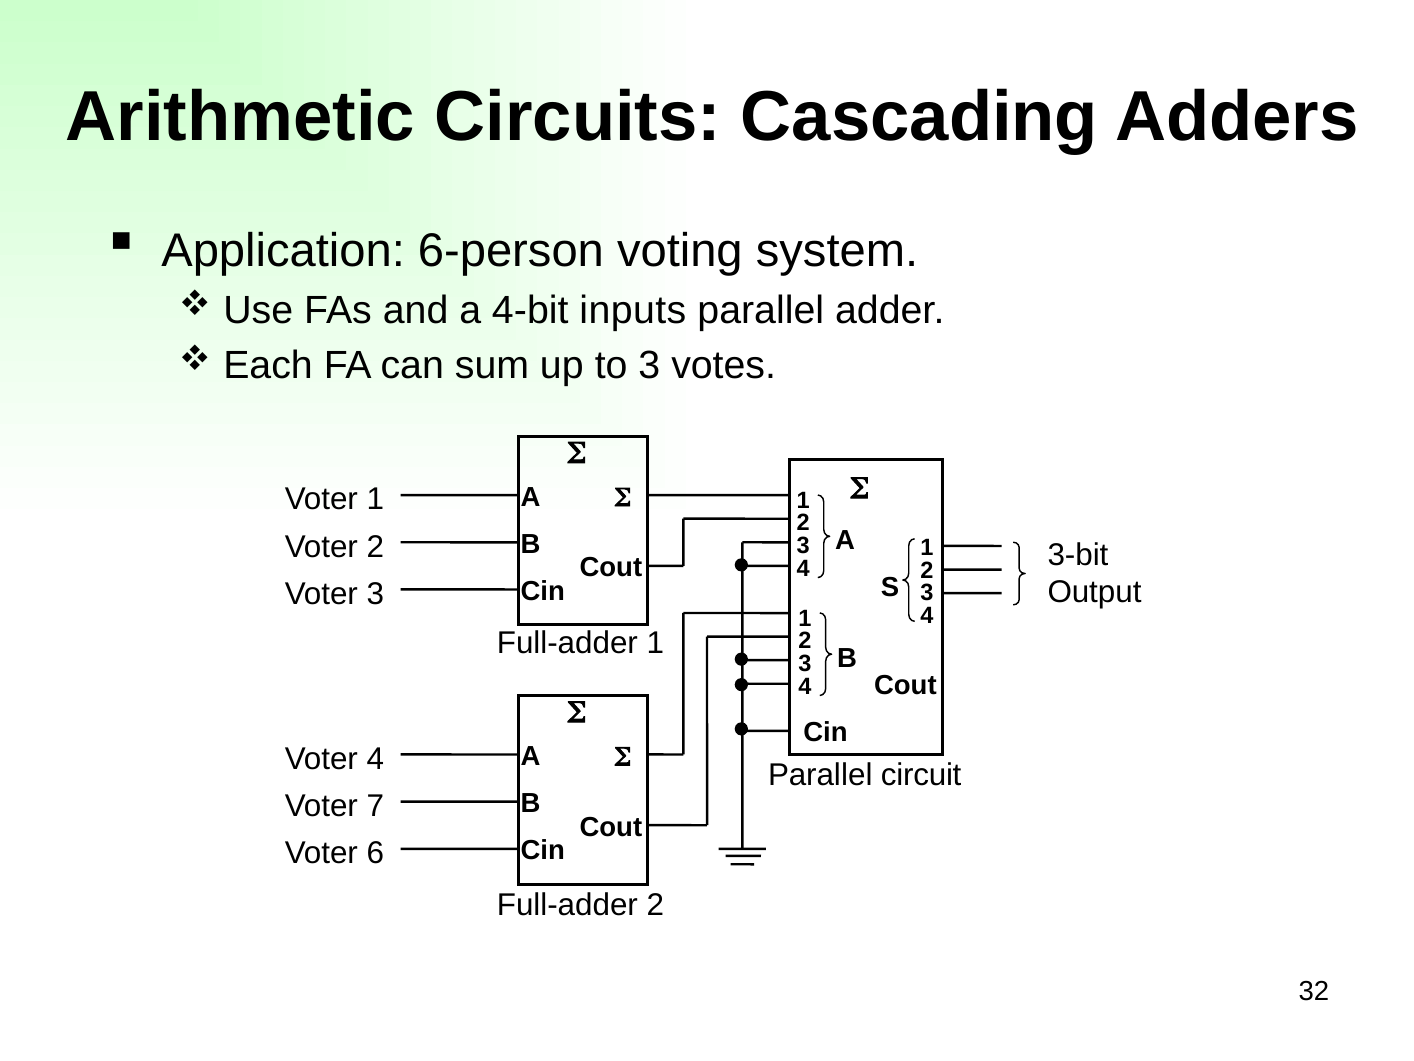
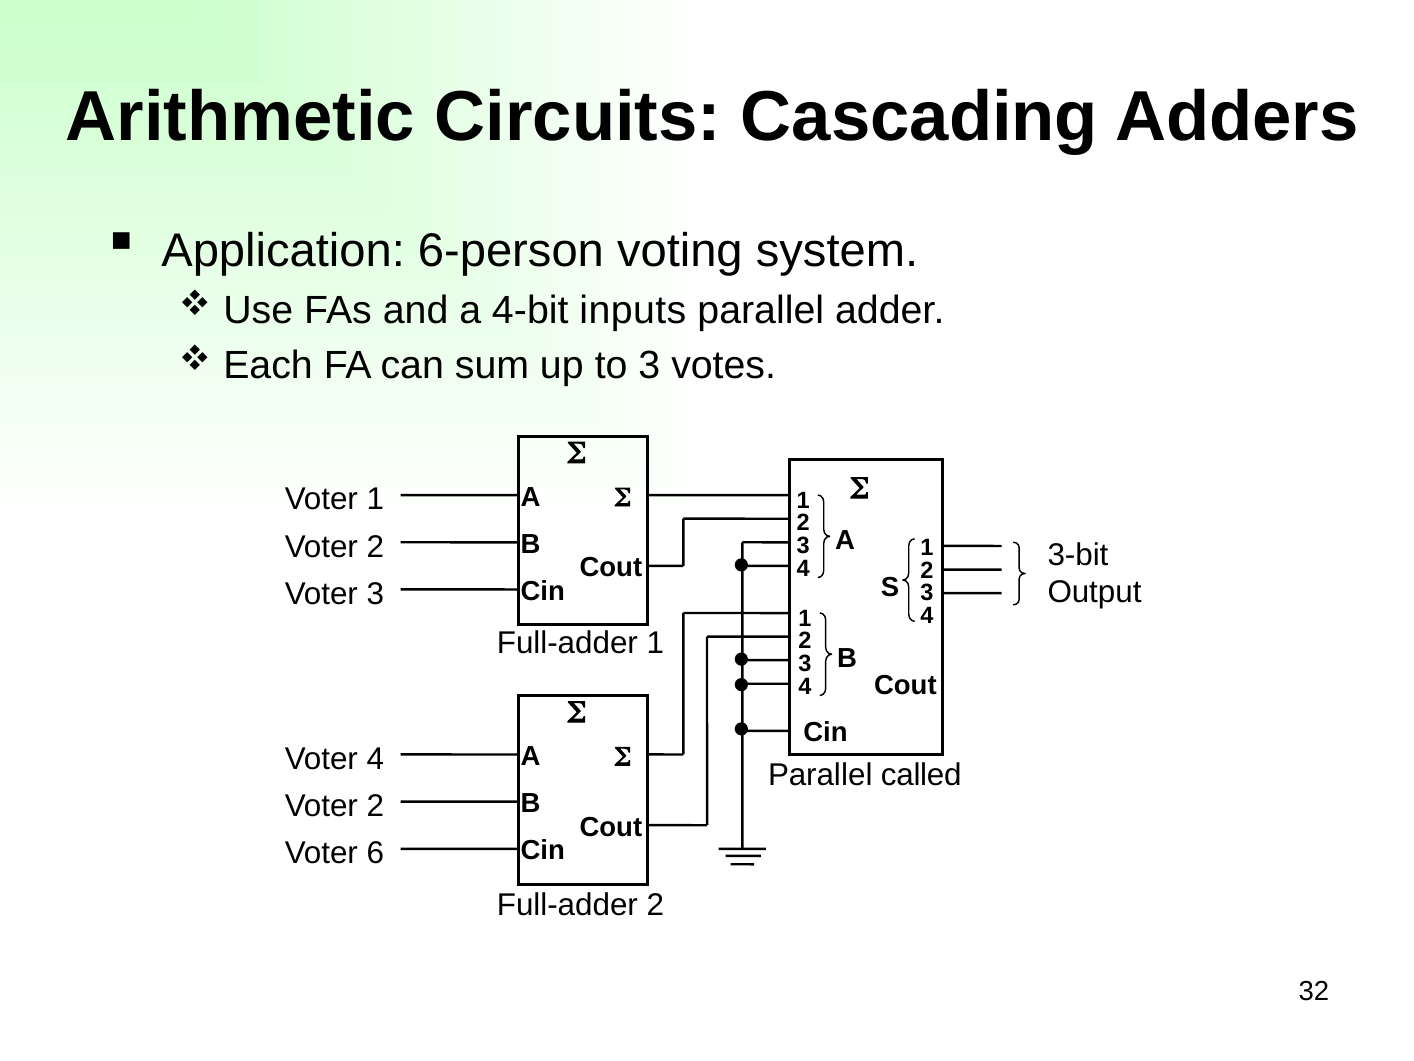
circuit: circuit -> called
7 at (375, 806): 7 -> 2
